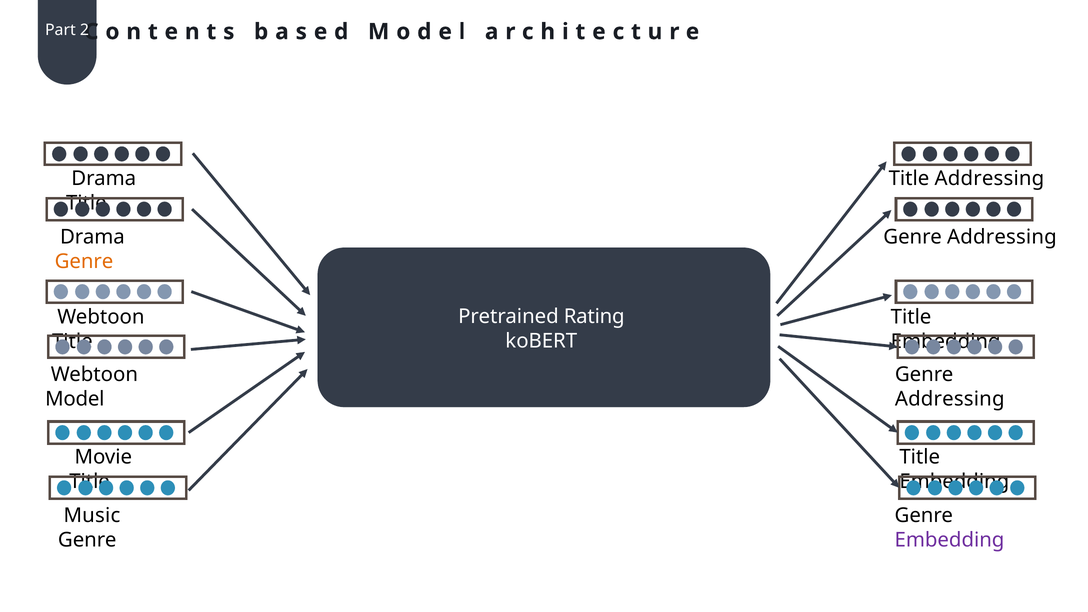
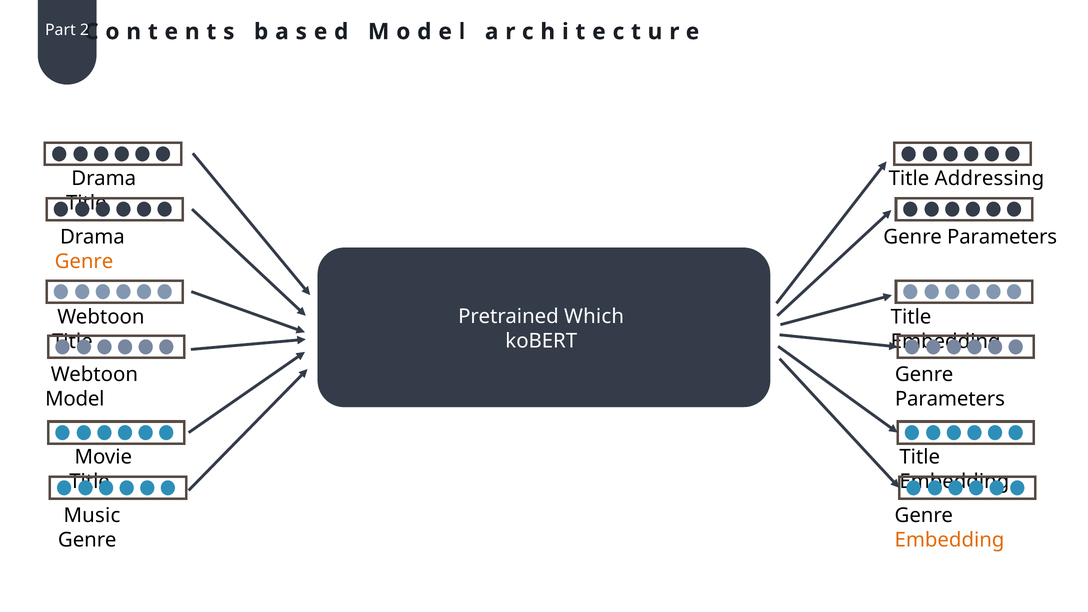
Addressing at (1002, 237): Addressing -> Parameters
Rating: Rating -> Which
Addressing at (950, 399): Addressing -> Parameters
Embedding at (949, 540) colour: purple -> orange
